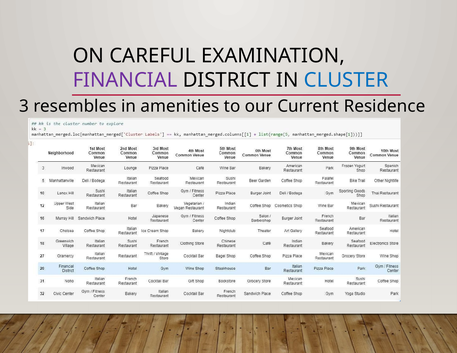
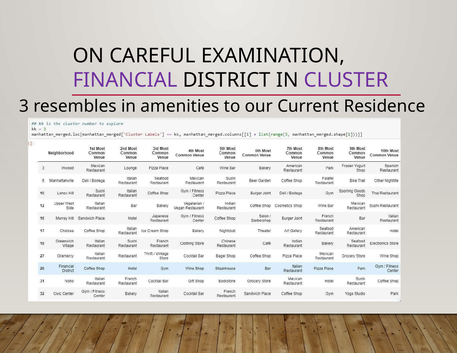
CLUSTER colour: blue -> purple
